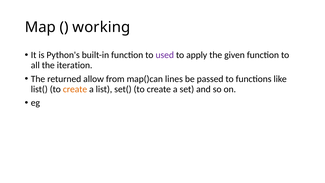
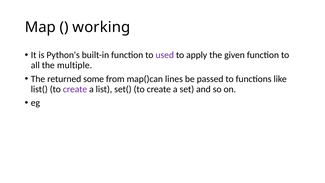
iteration: iteration -> multiple
allow: allow -> some
create at (75, 89) colour: orange -> purple
